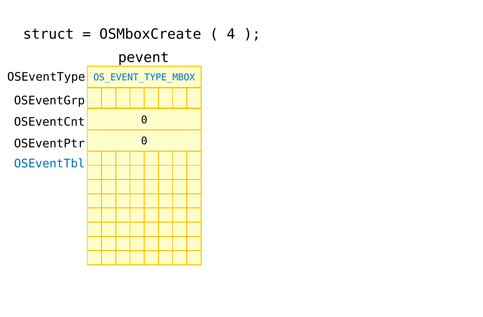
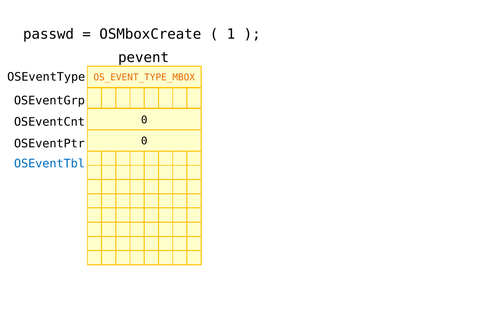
struct: struct -> passwd
4: 4 -> 1
OS_EVENT_TYPE_MBOX colour: blue -> orange
